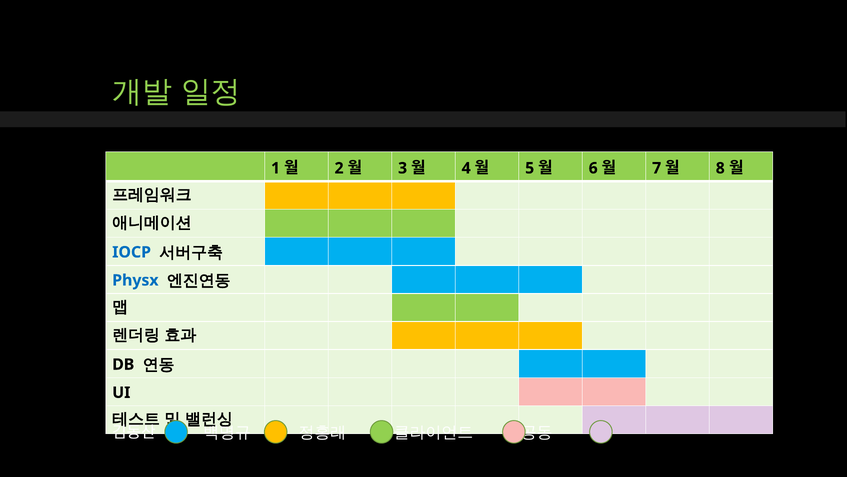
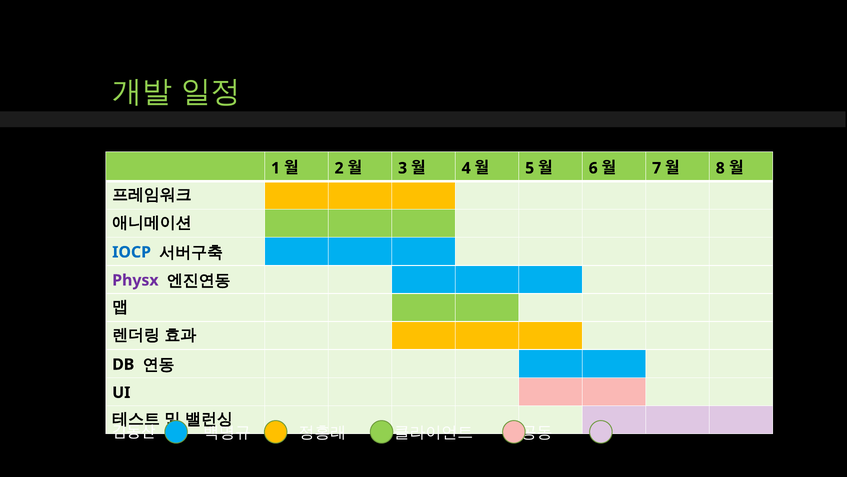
Physx colour: blue -> purple
